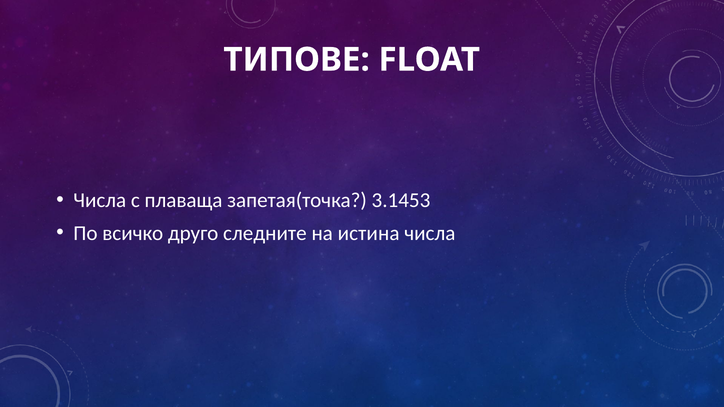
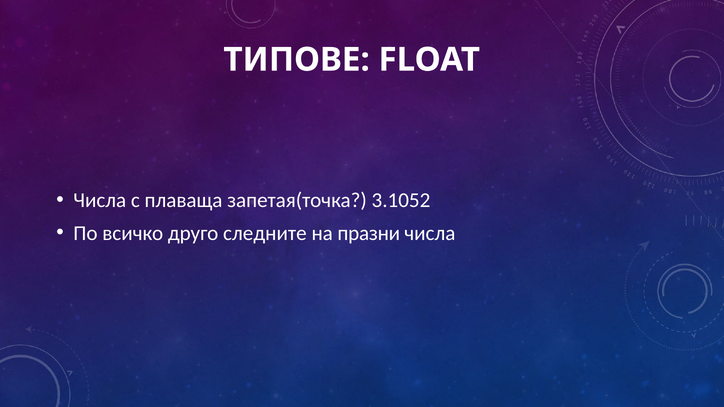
3.1453: 3.1453 -> 3.1052
истина: истина -> празни
